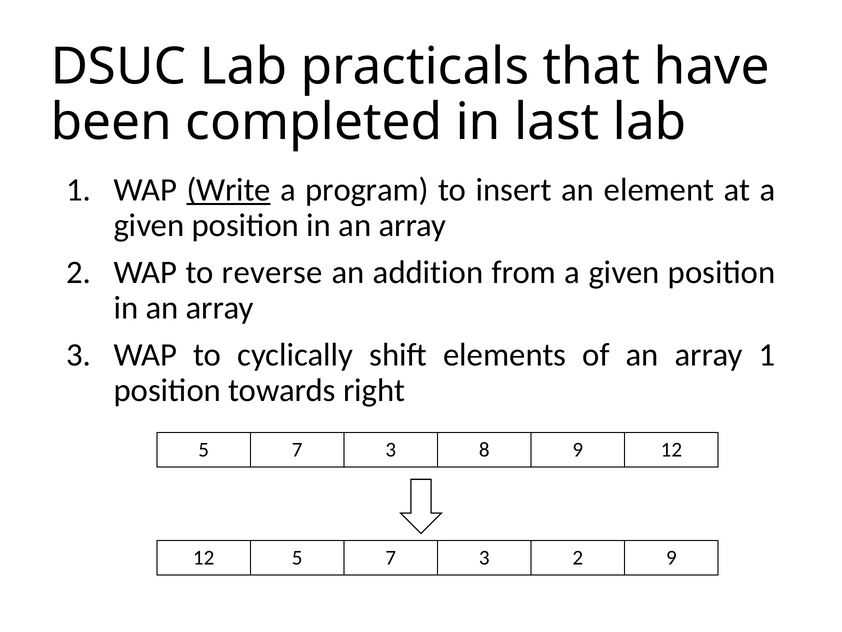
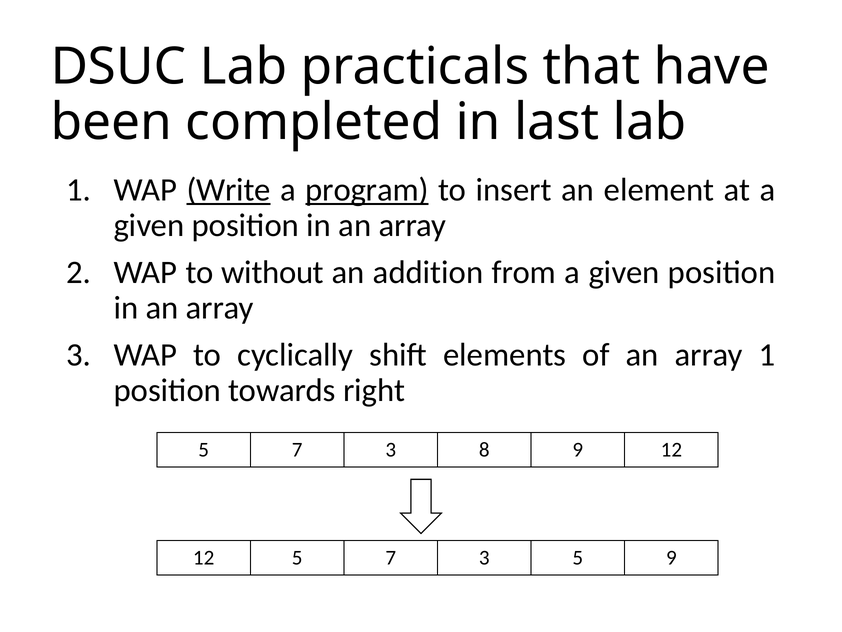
program underline: none -> present
reverse: reverse -> without
3 2: 2 -> 5
